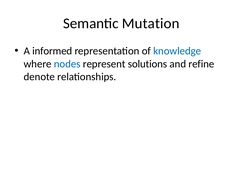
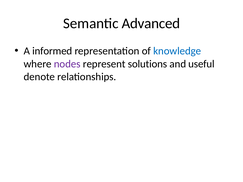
Mutation: Mutation -> Advanced
nodes colour: blue -> purple
refine: refine -> useful
